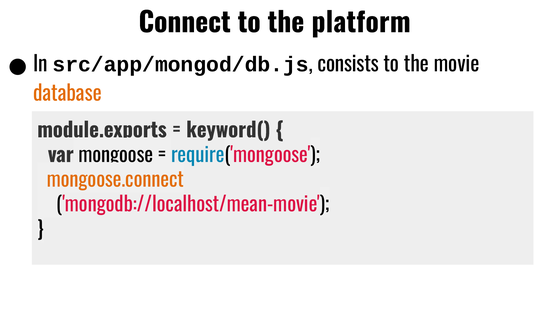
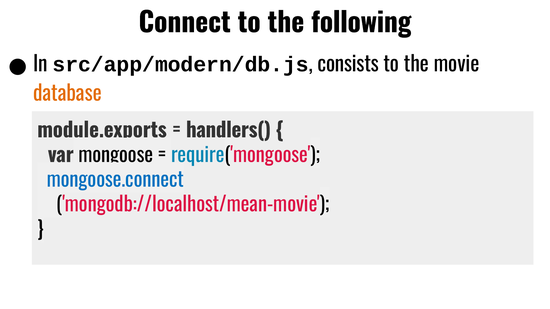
platform: platform -> following
src/app/mongod/db.js: src/app/mongod/db.js -> src/app/modern/db.js
keyword(: keyword( -> handlers(
mongoose.connect colour: orange -> blue
